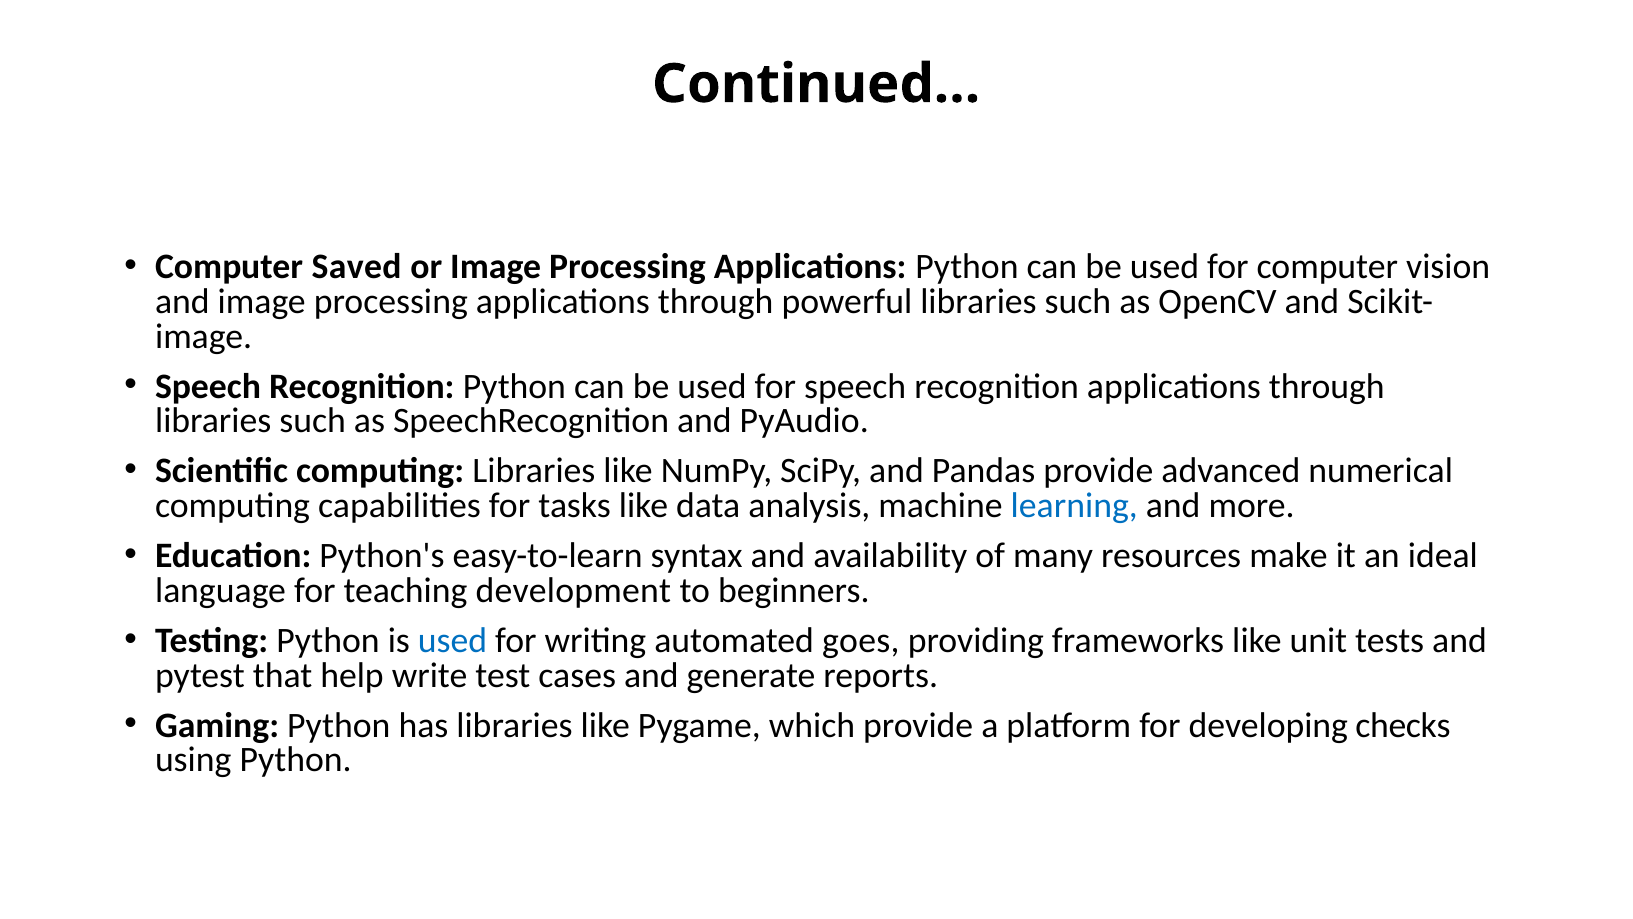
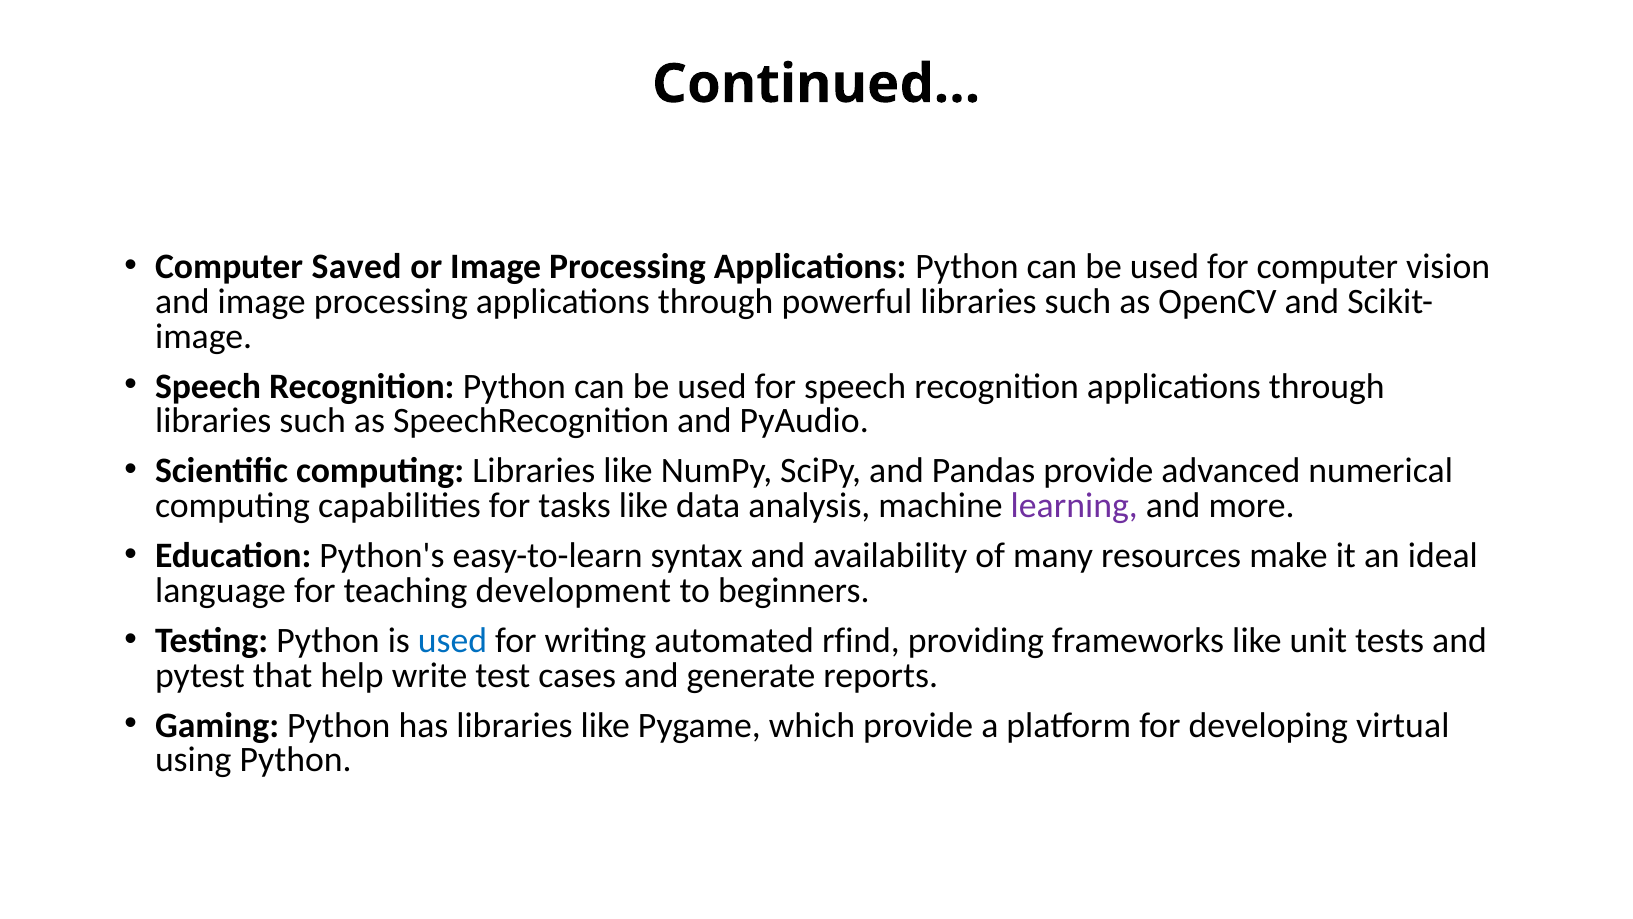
learning colour: blue -> purple
goes: goes -> rfind
checks: checks -> virtual
